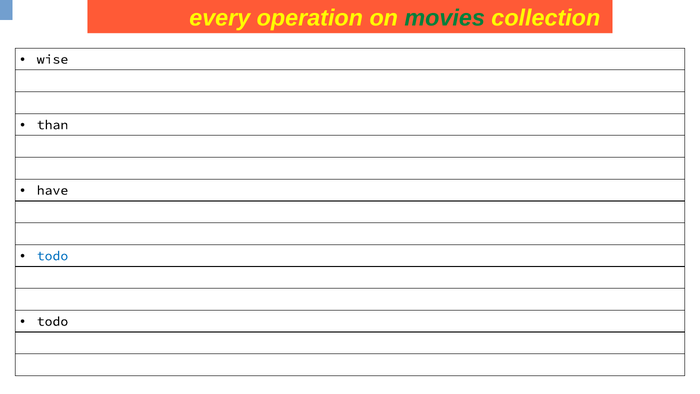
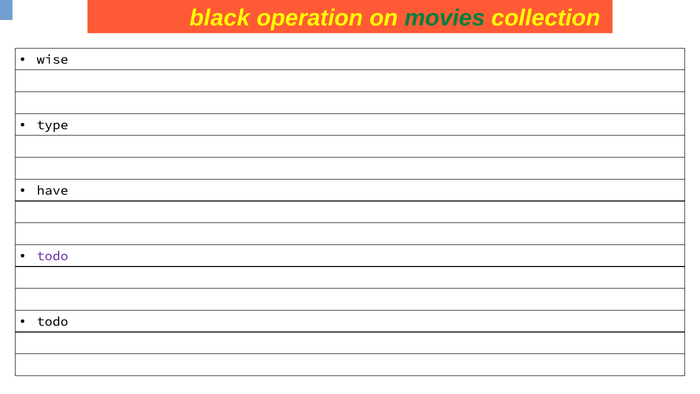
every: every -> black
than: than -> type
todo at (52, 256) colour: blue -> purple
